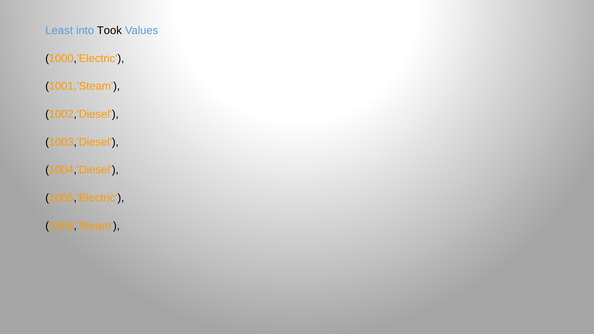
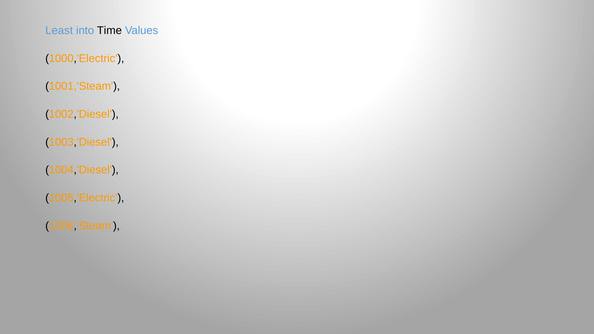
Took: Took -> Time
